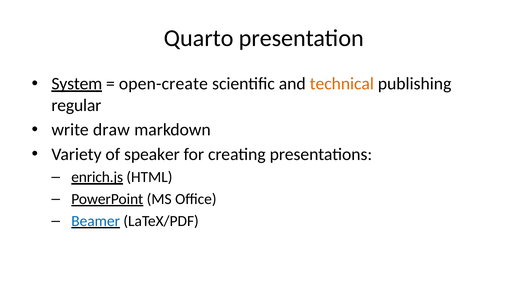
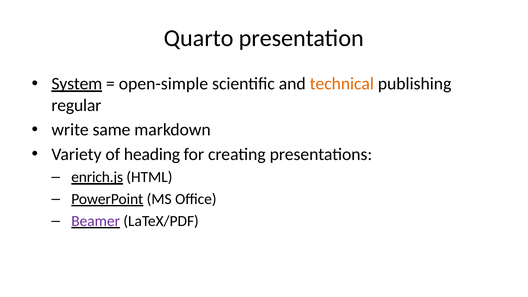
open-create: open-create -> open-simple
draw: draw -> same
speaker: speaker -> heading
Beamer colour: blue -> purple
